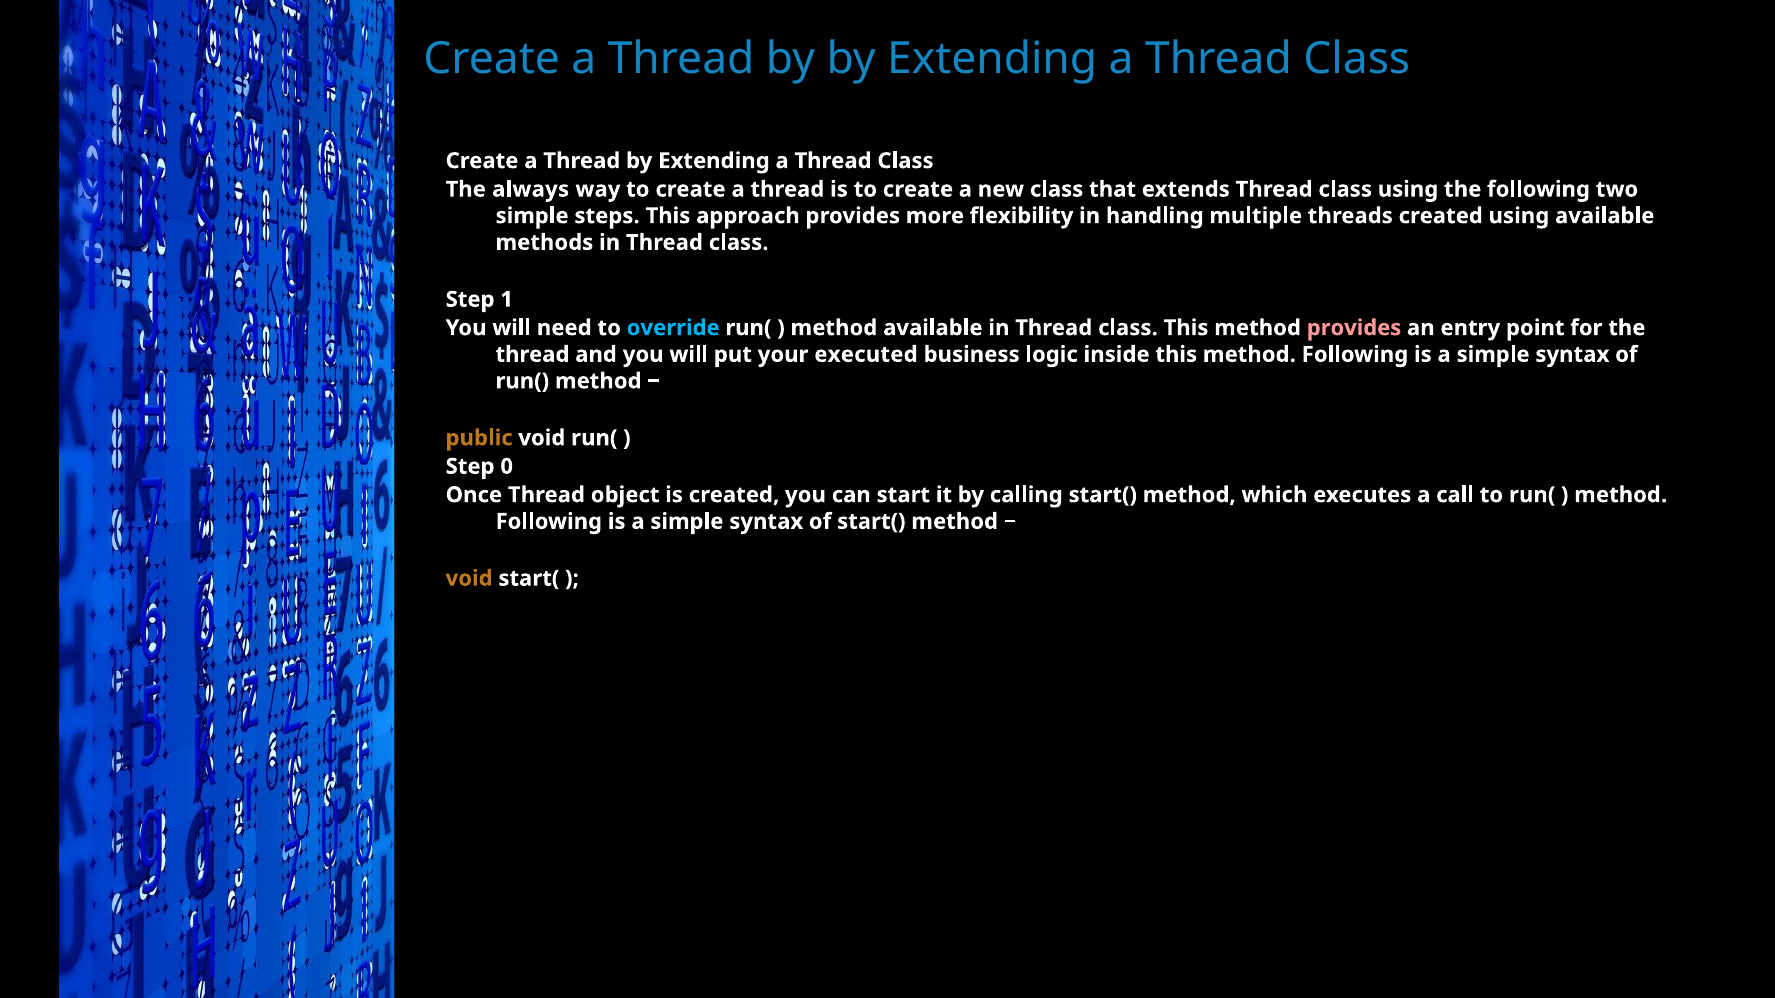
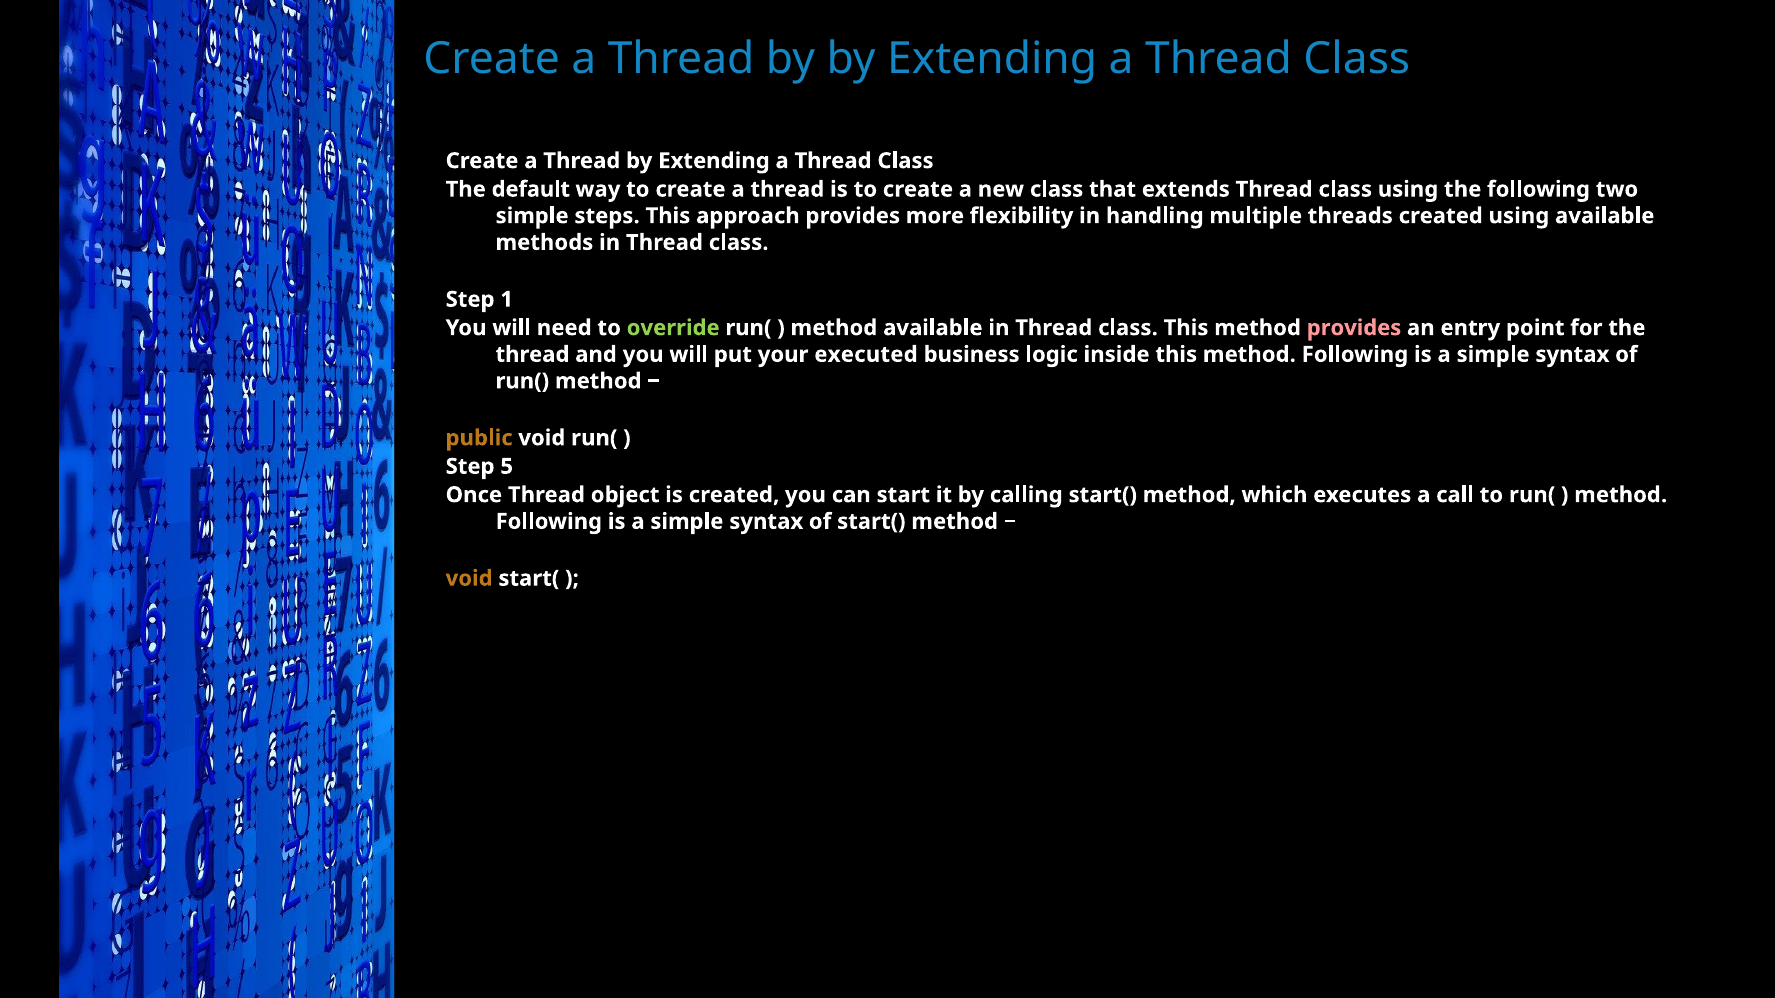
always: always -> default
override colour: light blue -> light green
0: 0 -> 5
